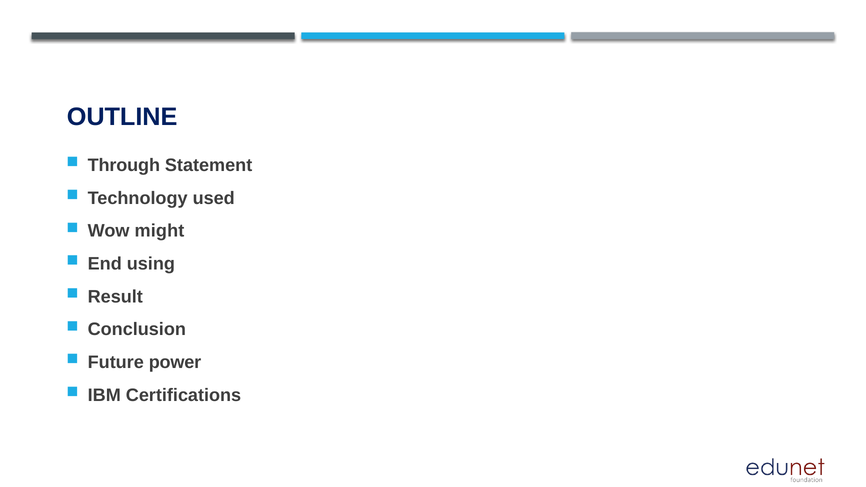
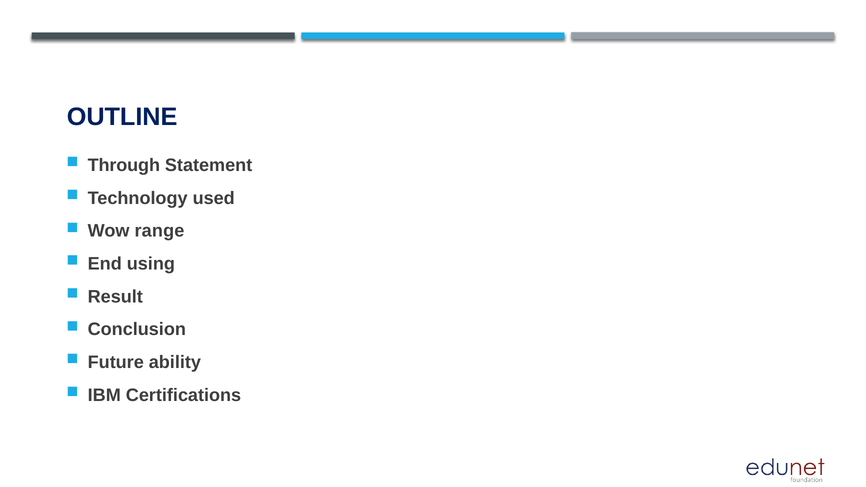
might: might -> range
power: power -> ability
